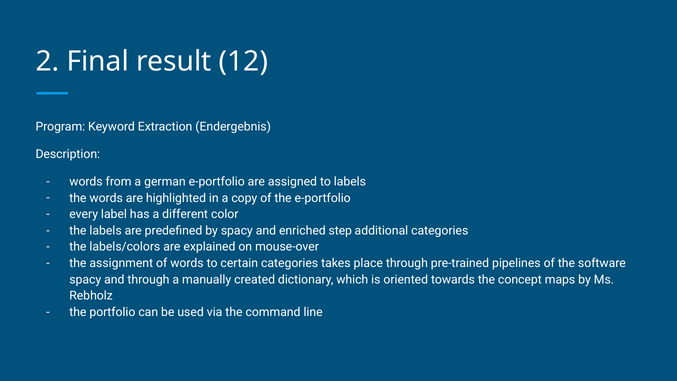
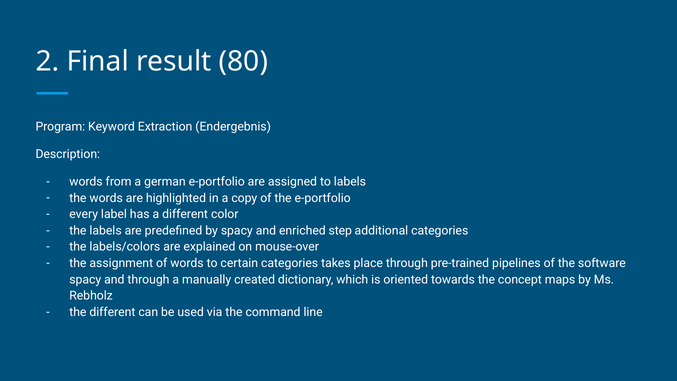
12: 12 -> 80
the portfolio: portfolio -> different
